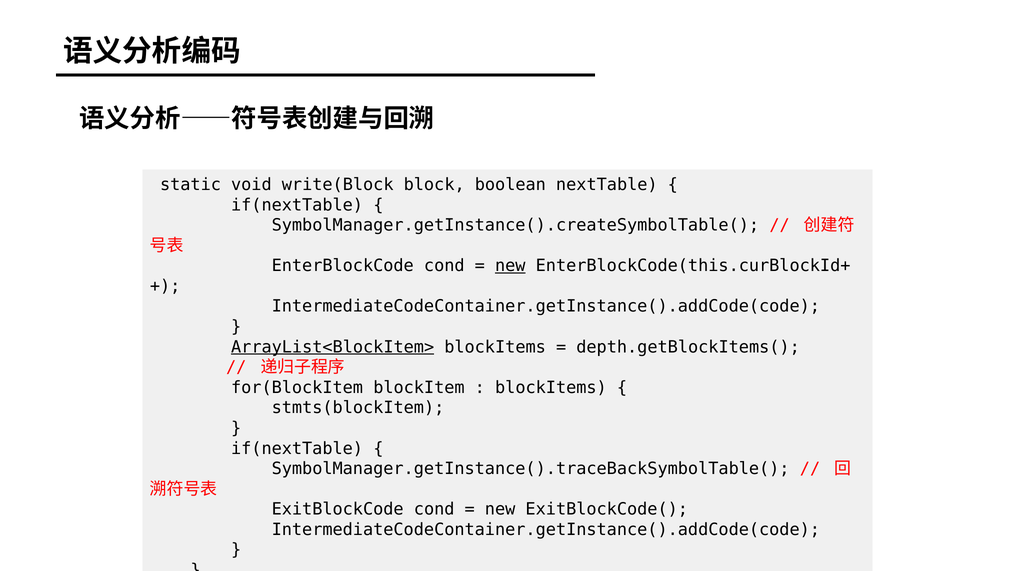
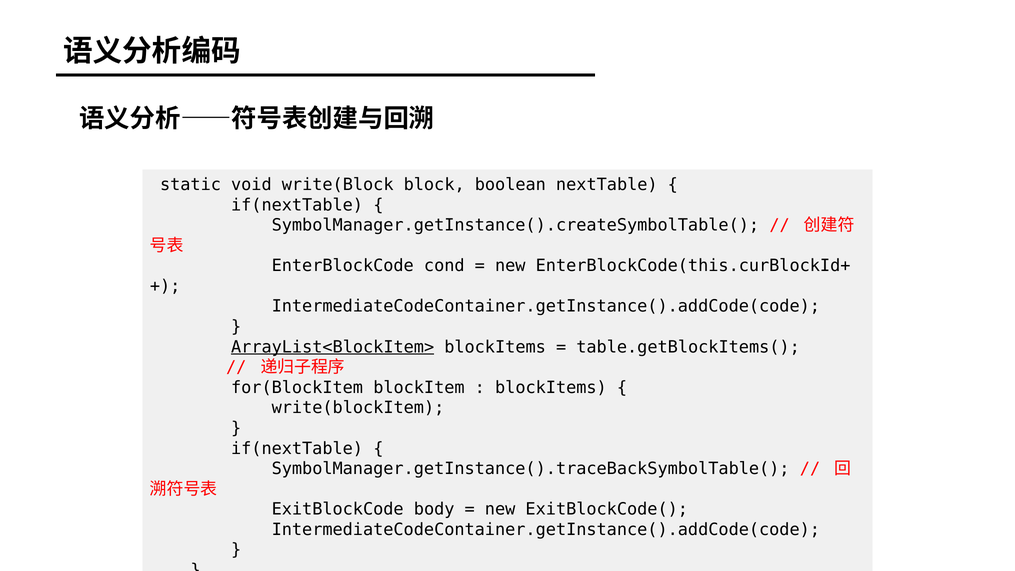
new at (510, 266) underline: present -> none
depth.getBlockItems(: depth.getBlockItems( -> table.getBlockItems(
stmts(blockItem: stmts(blockItem -> write(blockItem
ExitBlockCode cond: cond -> body
